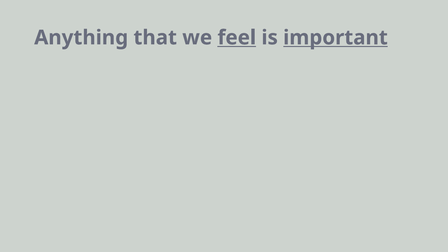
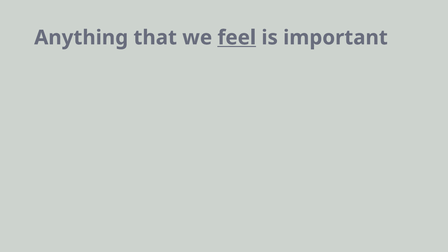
important underline: present -> none
